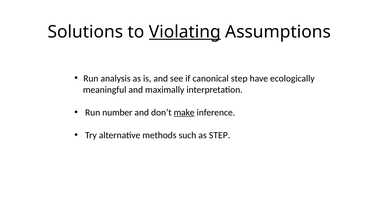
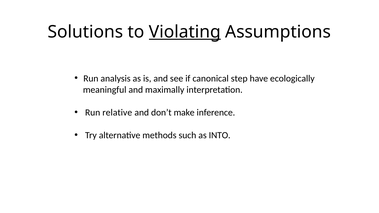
number: number -> relative
make underline: present -> none
as STEP: STEP -> INTO
